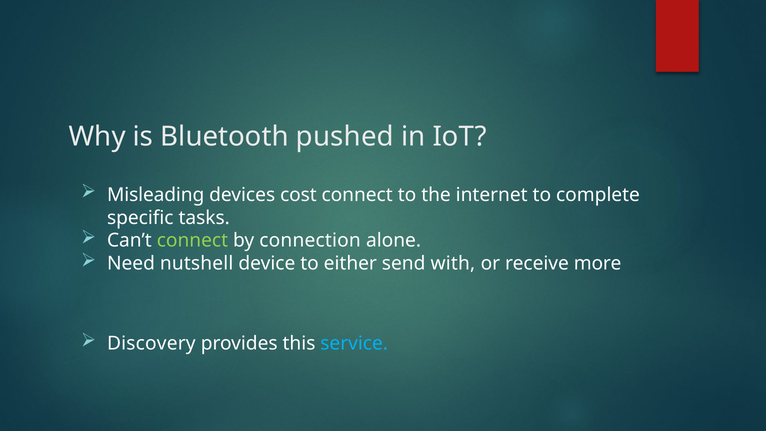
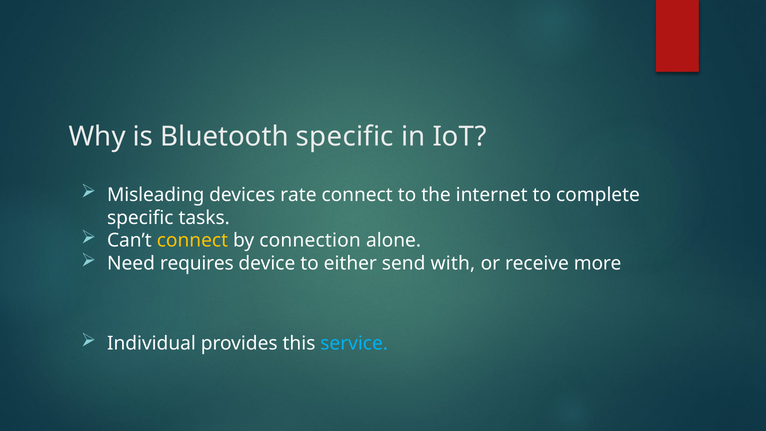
Bluetooth pushed: pushed -> specific
cost: cost -> rate
connect at (192, 241) colour: light green -> yellow
nutshell: nutshell -> requires
Discovery: Discovery -> Individual
